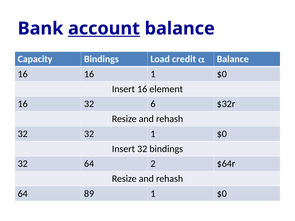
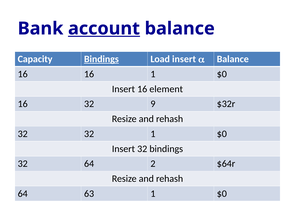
Bindings at (101, 59) underline: none -> present
Load credit: credit -> insert
6: 6 -> 9
89: 89 -> 63
